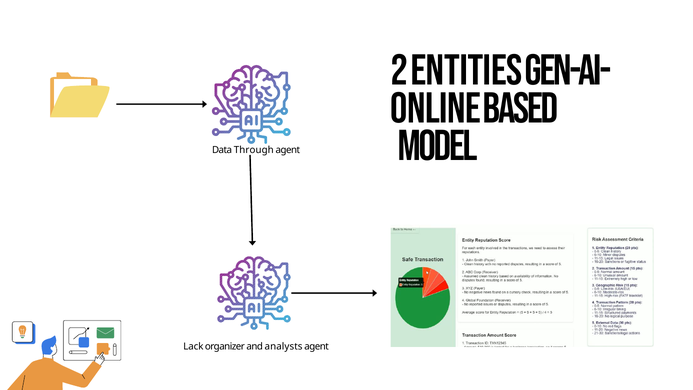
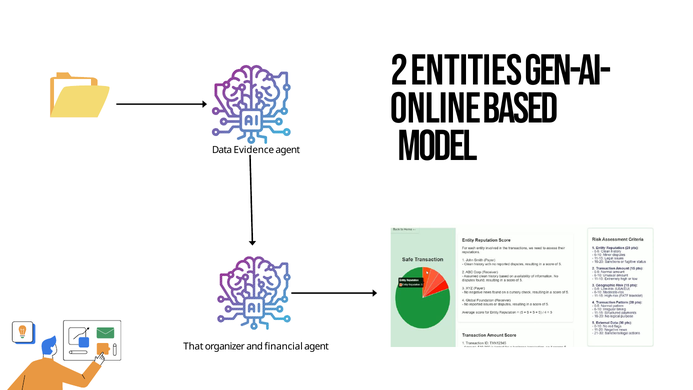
Through: Through -> Evidence
Lack: Lack -> That
analysts: analysts -> financial
